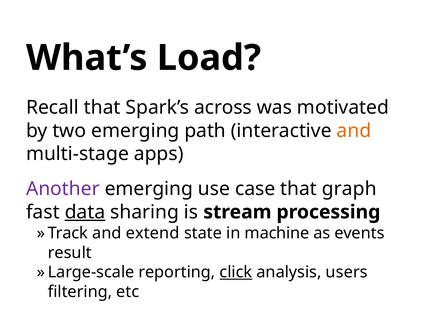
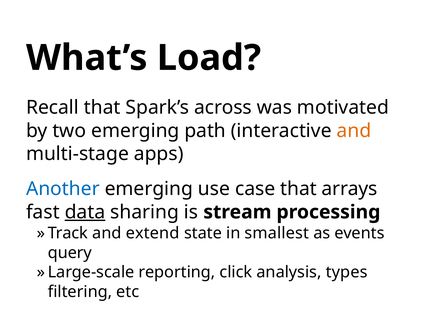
Another colour: purple -> blue
graph: graph -> arrays
machine: machine -> smallest
result: result -> query
click underline: present -> none
users: users -> types
